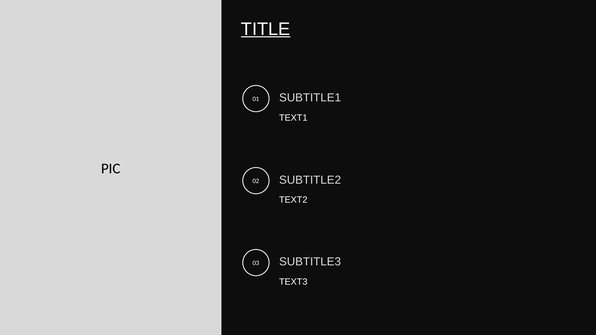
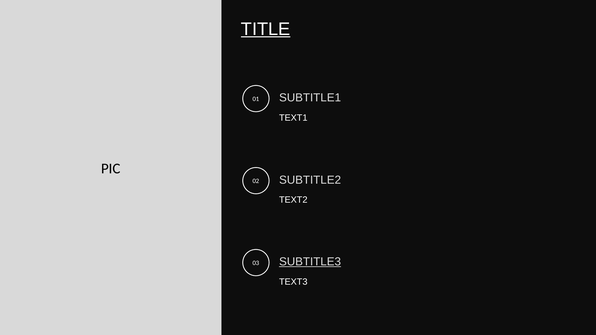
SUBTITLE3 underline: none -> present
